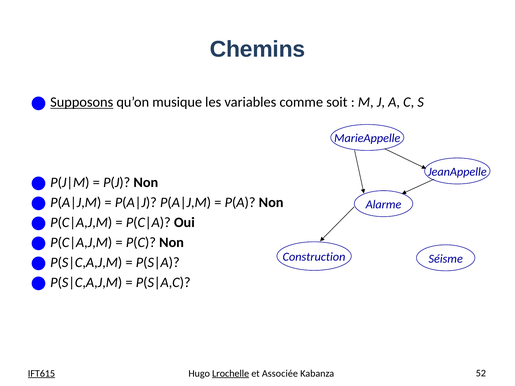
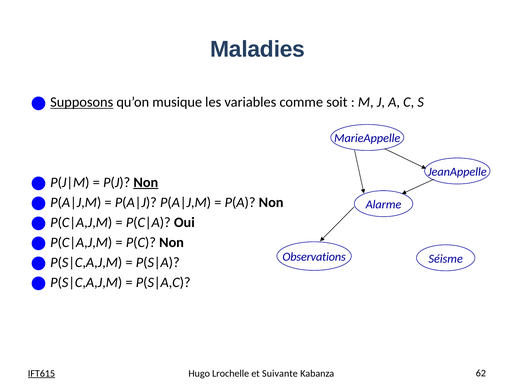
Chemins: Chemins -> Maladies
Non at (146, 182) underline: none -> present
Construction: Construction -> Observations
Lrochelle underline: present -> none
Associée: Associée -> Suivante
52: 52 -> 62
